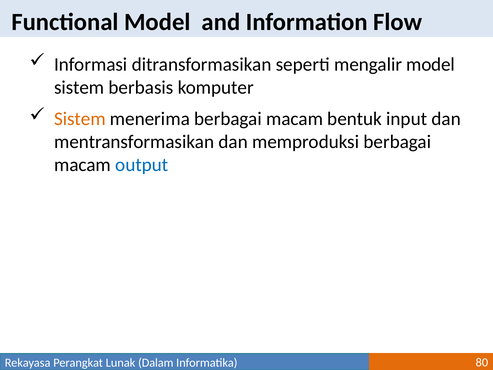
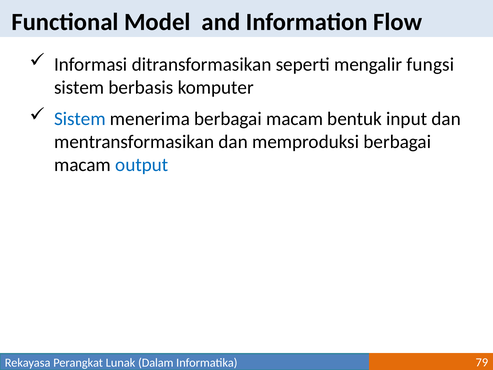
mengalir model: model -> fungsi
Sistem at (80, 119) colour: orange -> blue
80: 80 -> 79
